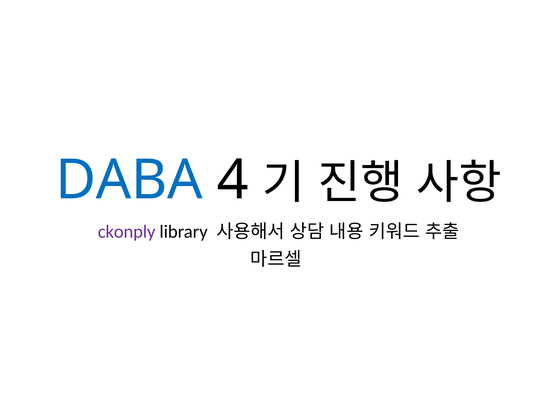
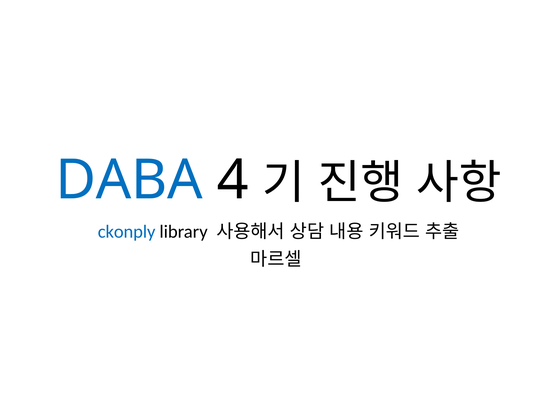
ckonply colour: purple -> blue
